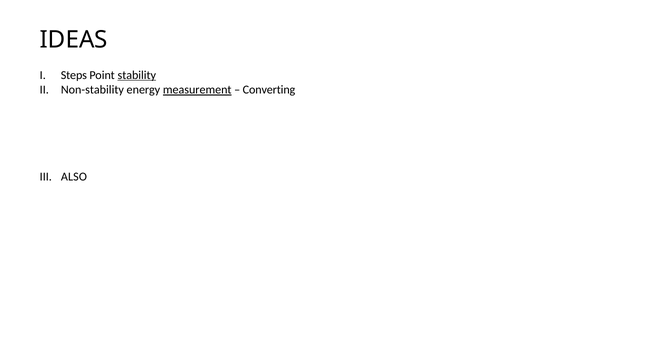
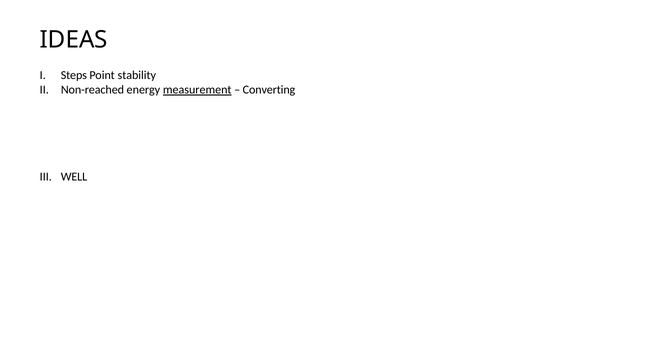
stability underline: present -> none
Non-stability: Non-stability -> Non-reached
ALSO: ALSO -> WELL
